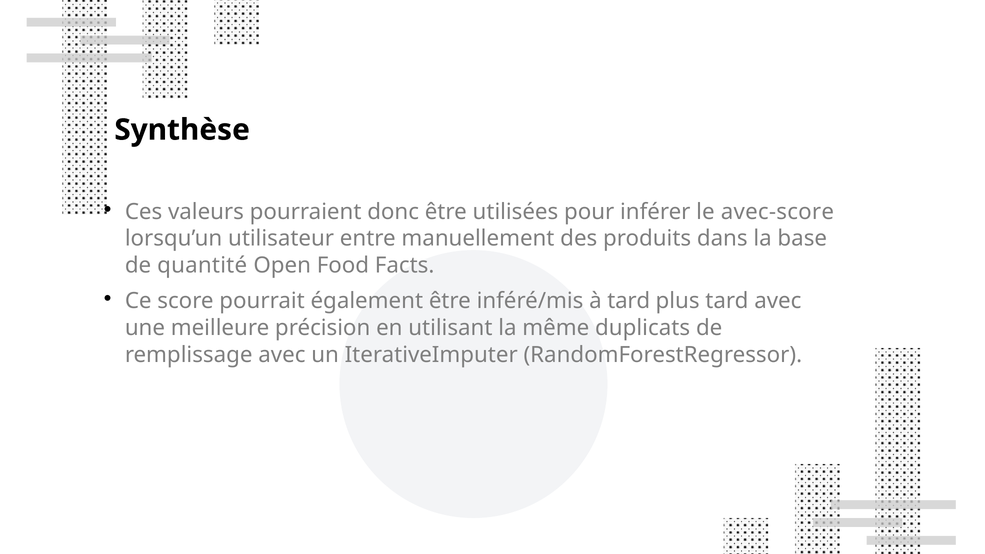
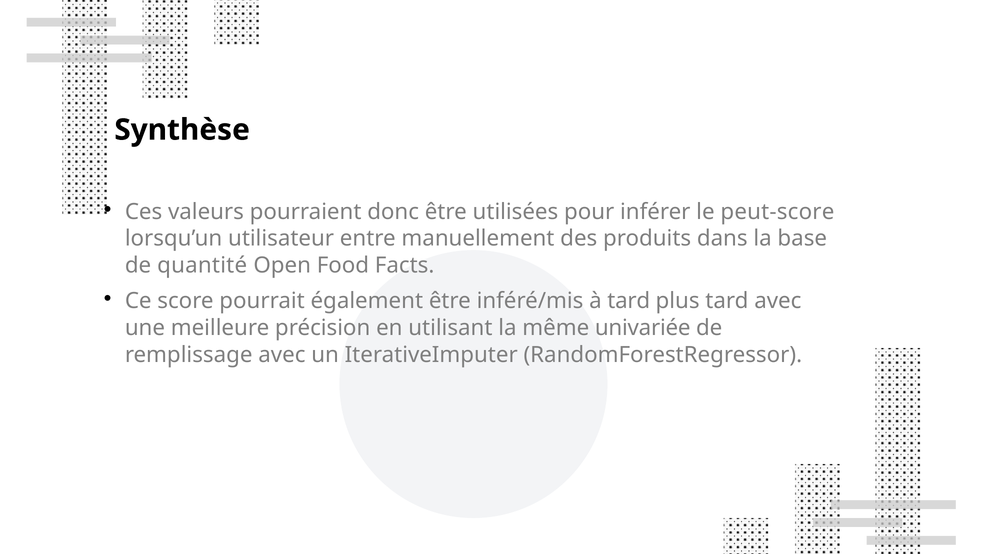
avec-score: avec-score -> peut-score
duplicats: duplicats -> univariée
